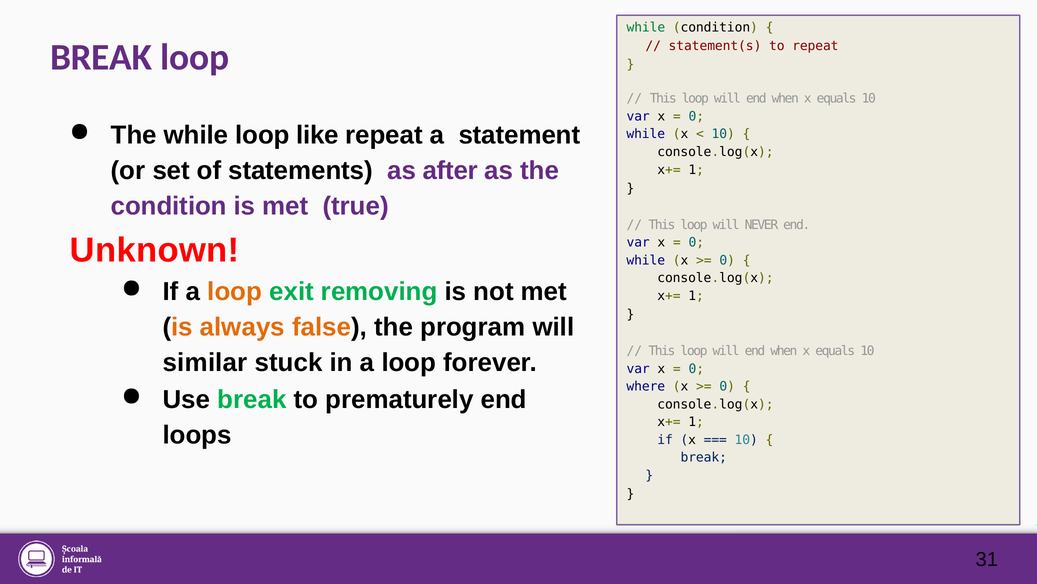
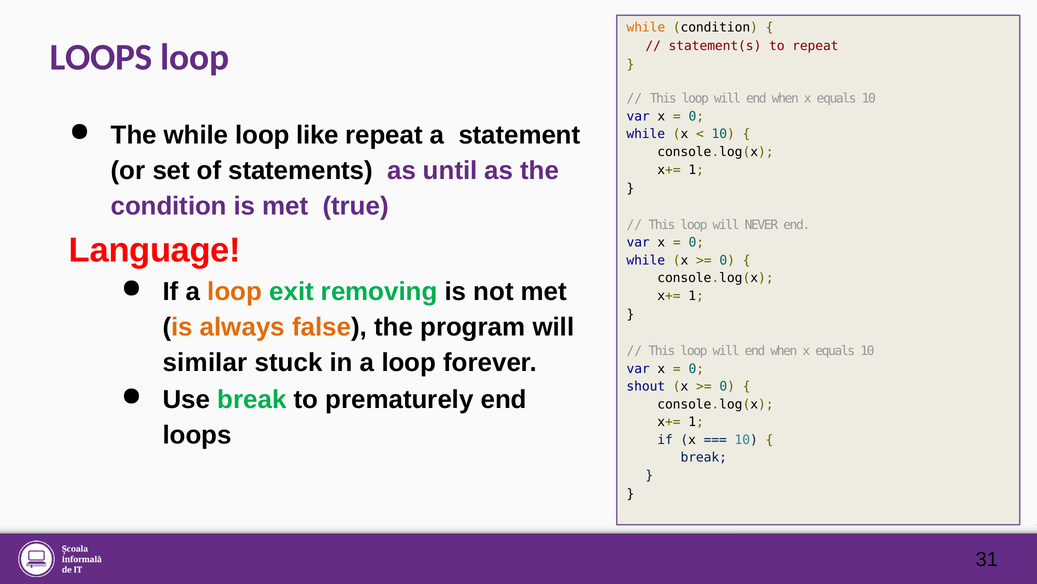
while at (646, 27) colour: green -> orange
BREAK at (101, 57): BREAK -> LOOPS
after: after -> until
Unknown: Unknown -> Language
where: where -> shout
